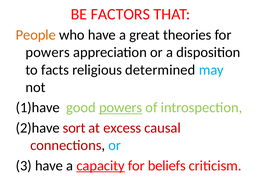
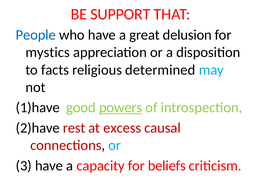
FACTORS: FACTORS -> SUPPORT
People colour: orange -> blue
theories: theories -> delusion
powers at (48, 52): powers -> mystics
sort: sort -> rest
capacity underline: present -> none
